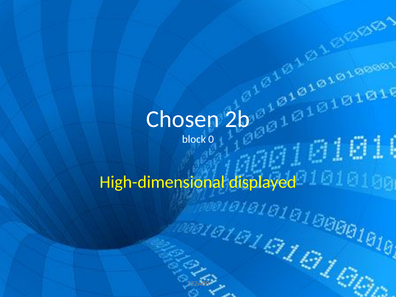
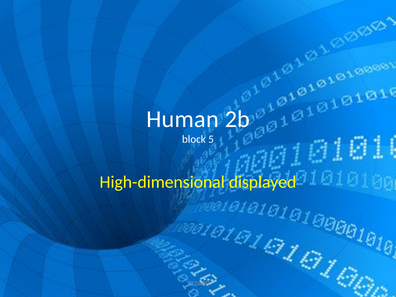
Chosen: Chosen -> Human
0: 0 -> 5
